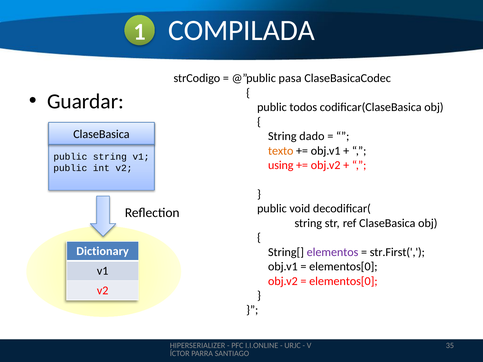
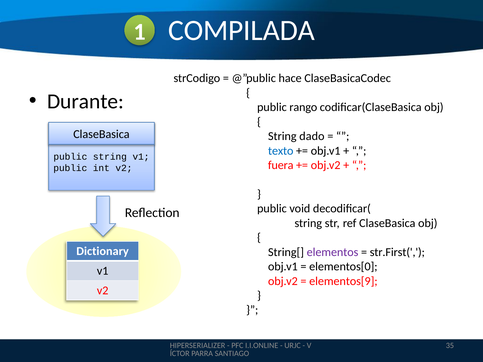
pasa: pasa -> hace
Guardar: Guardar -> Durante
todos: todos -> rango
texto at (281, 151) colour: orange -> blue
using: using -> fuera
elementos[0 at (343, 281): elementos[0 -> elementos[9
